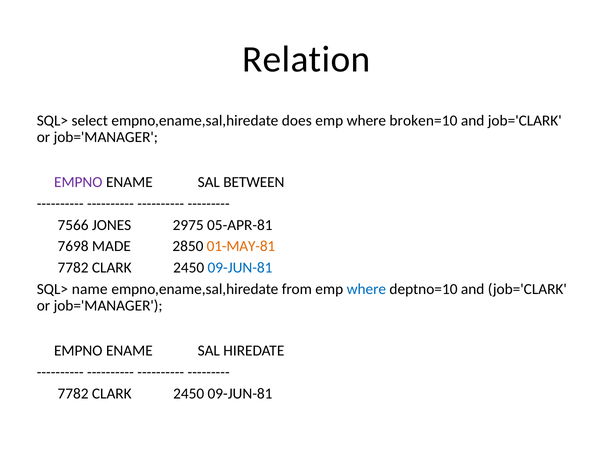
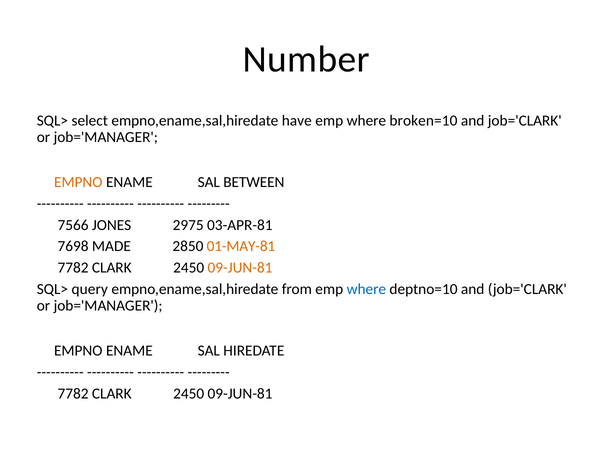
Relation: Relation -> Number
does: does -> have
EMPNO at (78, 182) colour: purple -> orange
05-APR-81: 05-APR-81 -> 03-APR-81
09-JUN-81 at (240, 268) colour: blue -> orange
name: name -> query
